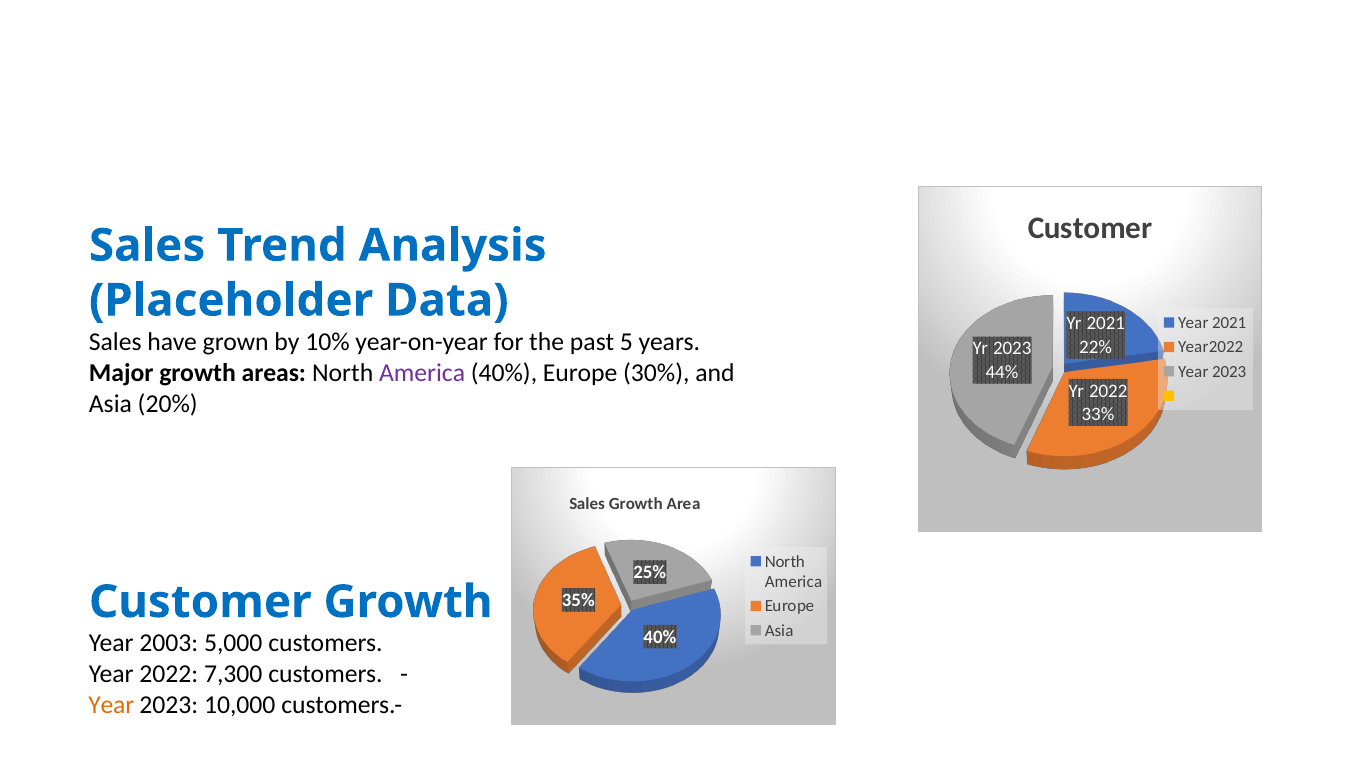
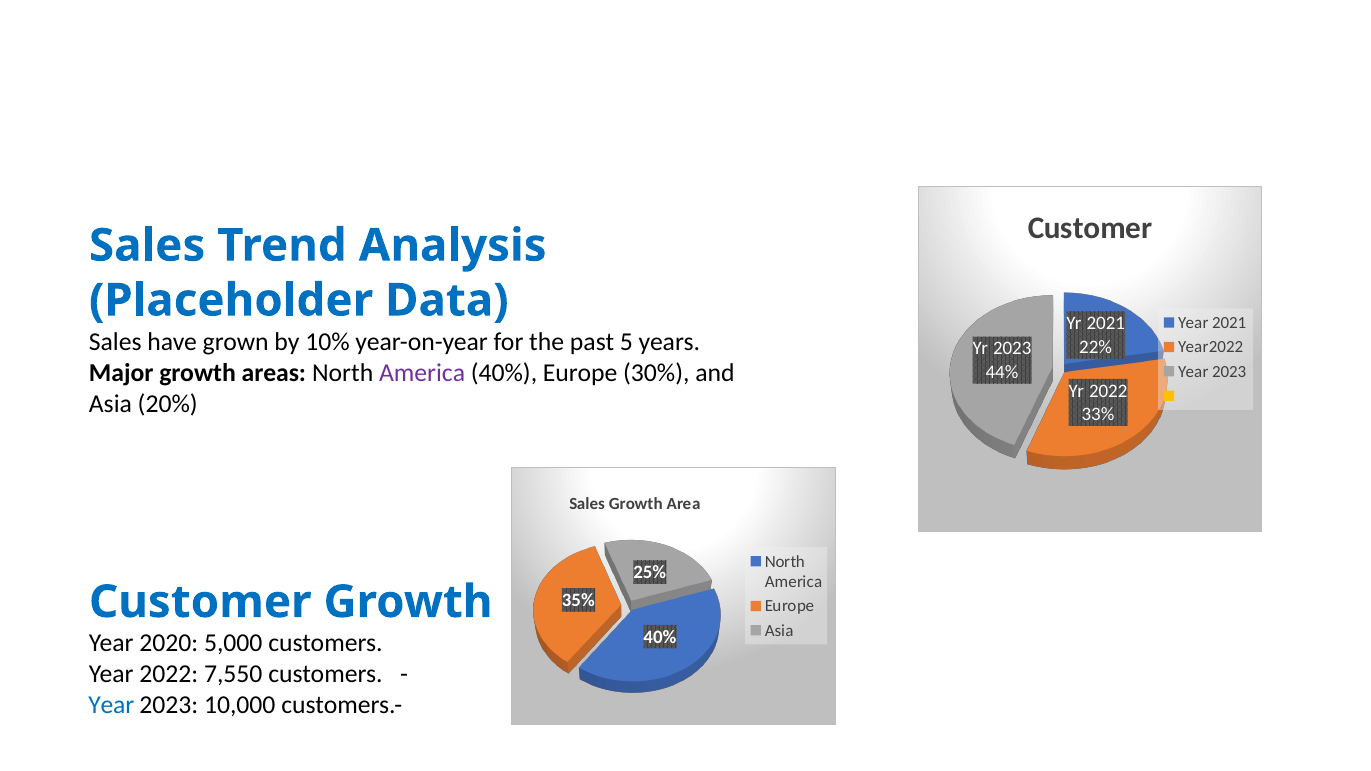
2003: 2003 -> 2020
7,300: 7,300 -> 7,550
Year at (111, 705) colour: orange -> blue
